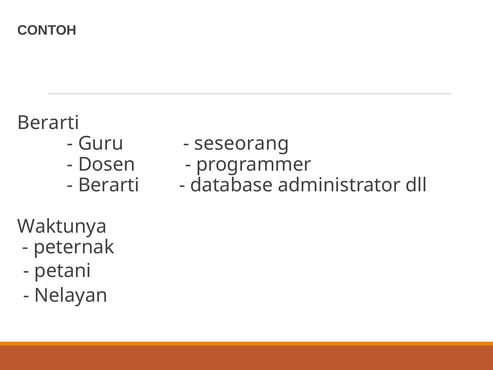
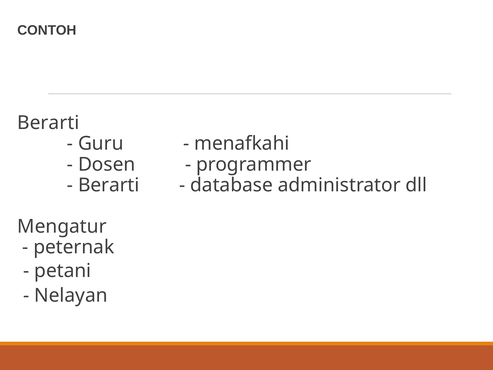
seseorang: seseorang -> menafkahi
Waktunya: Waktunya -> Mengatur
